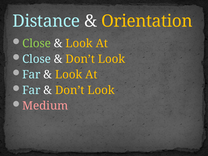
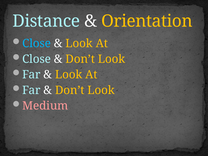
Close at (37, 43) colour: light green -> light blue
